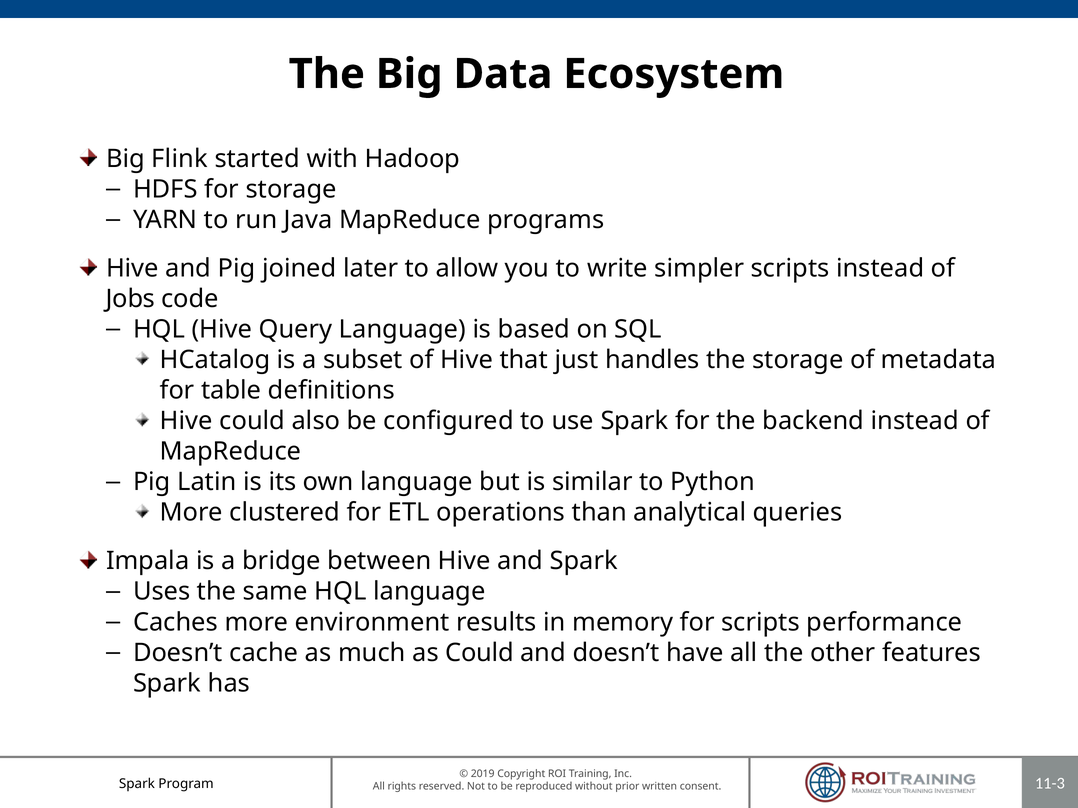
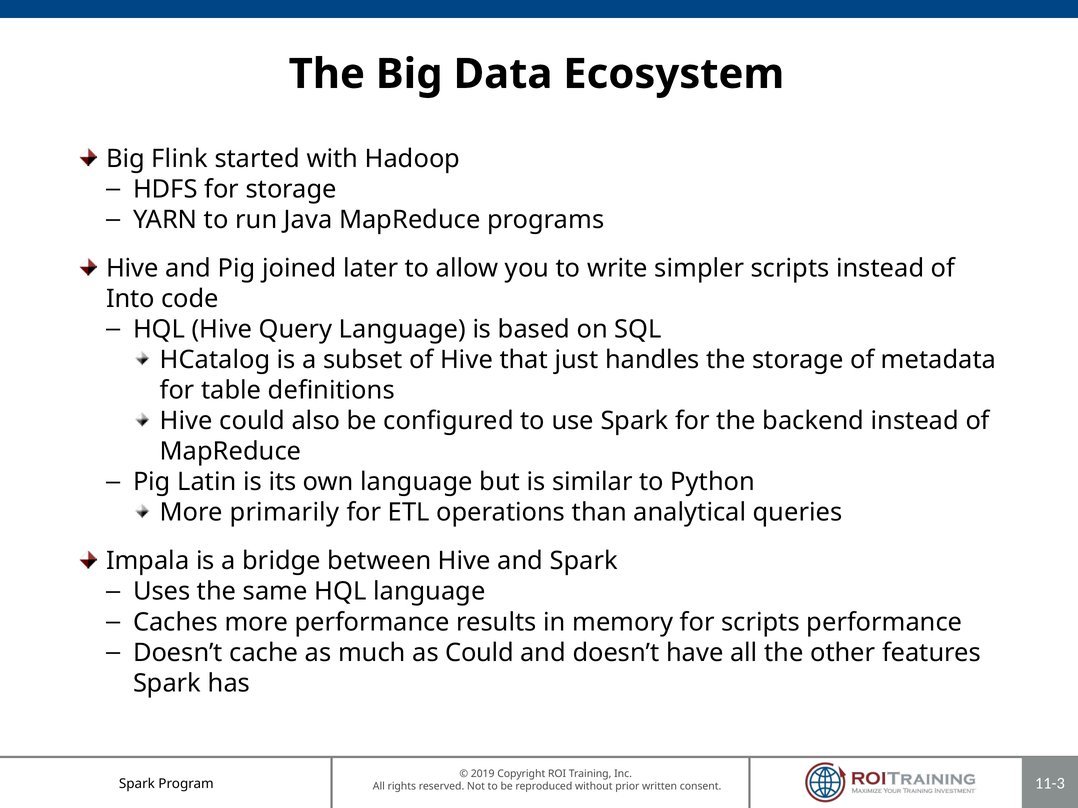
Jobs: Jobs -> Into
clustered: clustered -> primarily
more environment: environment -> performance
